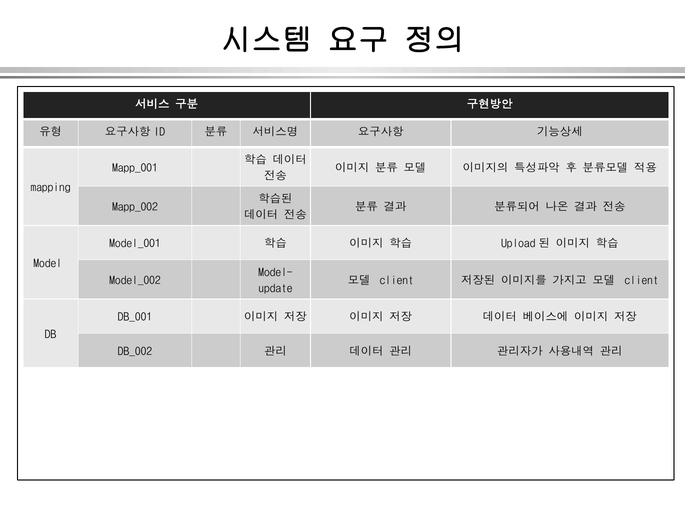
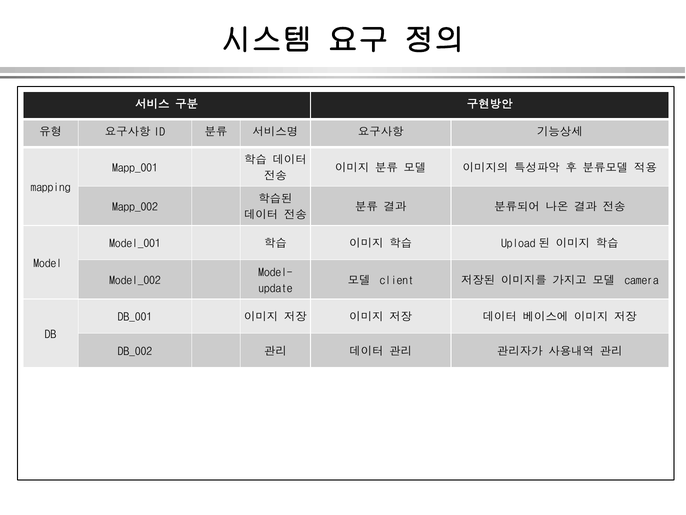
client at (642, 280): client -> camera
